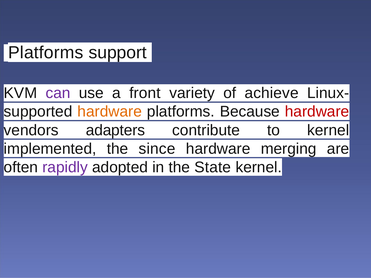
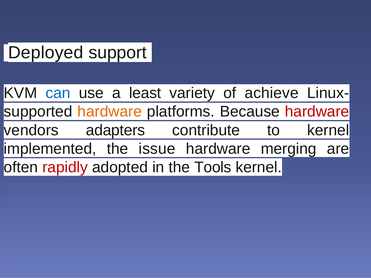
Platforms at (46, 53): Platforms -> Deployed
can colour: purple -> blue
front: front -> least
since: since -> issue
rapidly colour: purple -> red
State: State -> Tools
